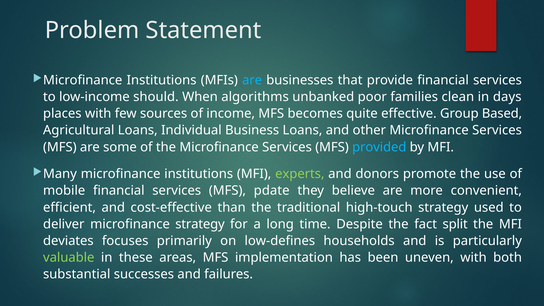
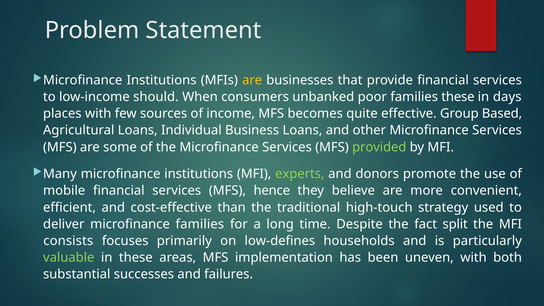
are at (252, 80) colour: light blue -> yellow
algorithms: algorithms -> consumers
families clean: clean -> these
provided colour: light blue -> light green
pdate: pdate -> hence
microfinance strategy: strategy -> families
deviates: deviates -> consists
